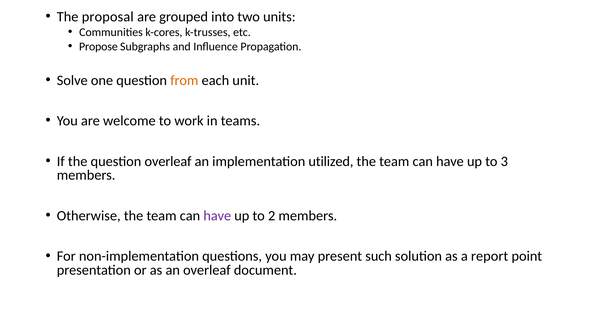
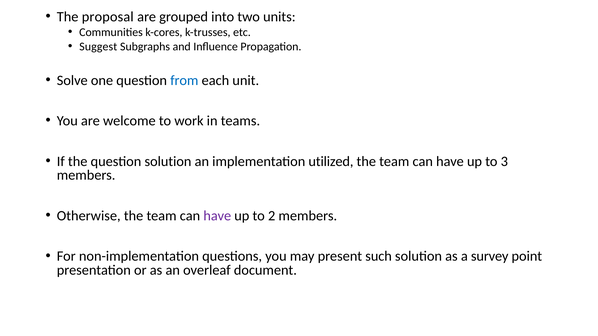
Propose: Propose -> Suggest
from colour: orange -> blue
question overleaf: overleaf -> solution
report: report -> survey
